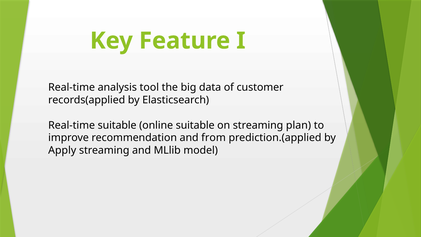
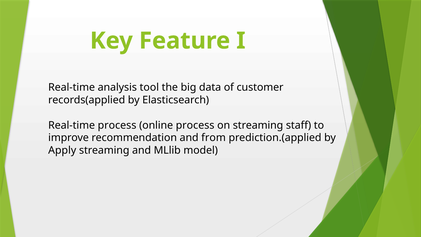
Real-time suitable: suitable -> process
online suitable: suitable -> process
plan: plan -> staff
